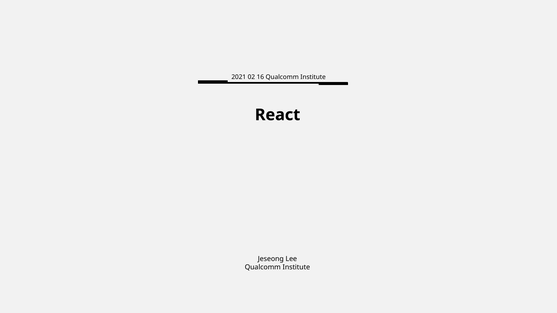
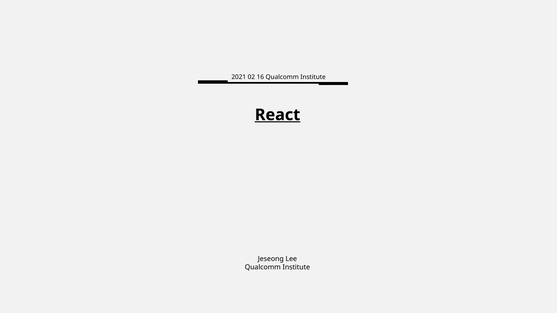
React underline: none -> present
